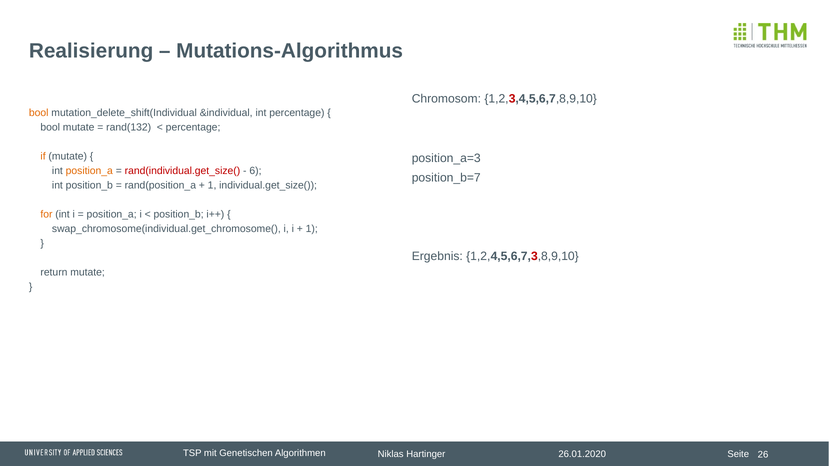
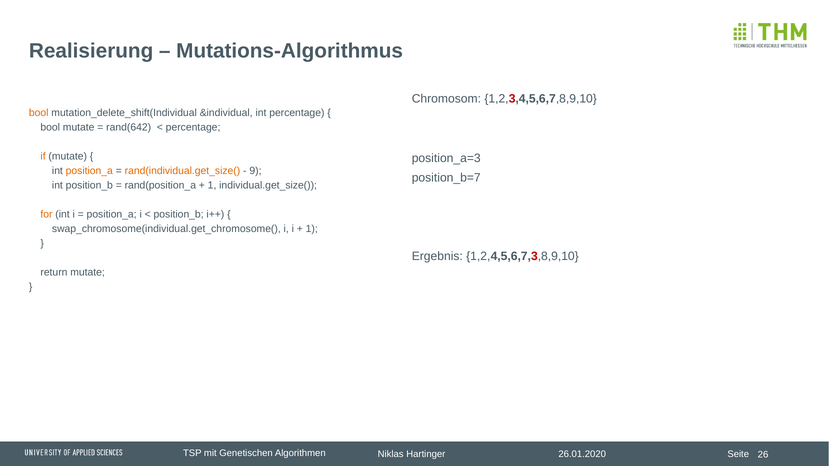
rand(132: rand(132 -> rand(642
rand(individual.get_size( colour: red -> orange
6: 6 -> 9
